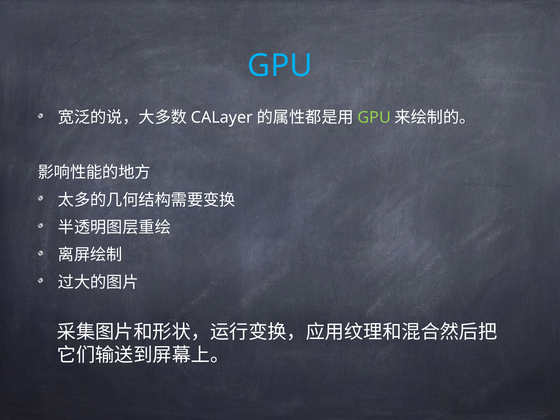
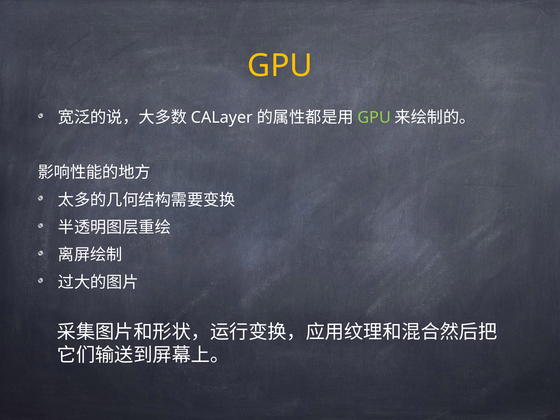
GPU at (280, 66) colour: light blue -> yellow
